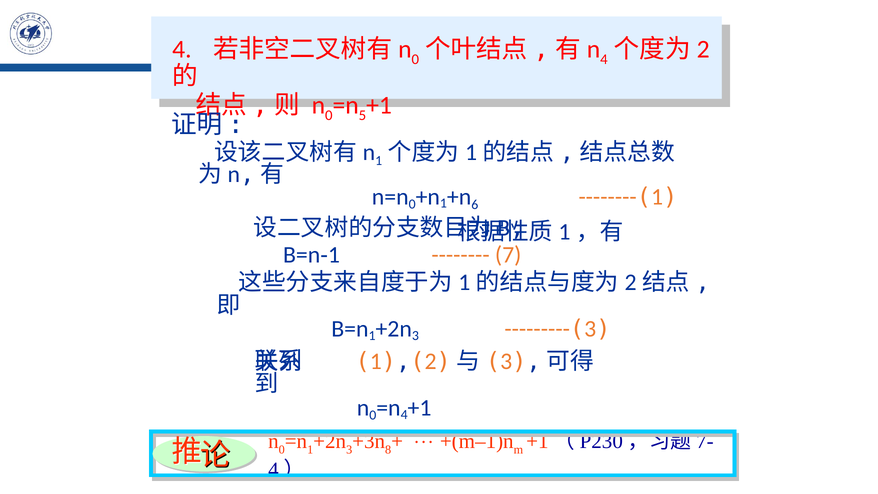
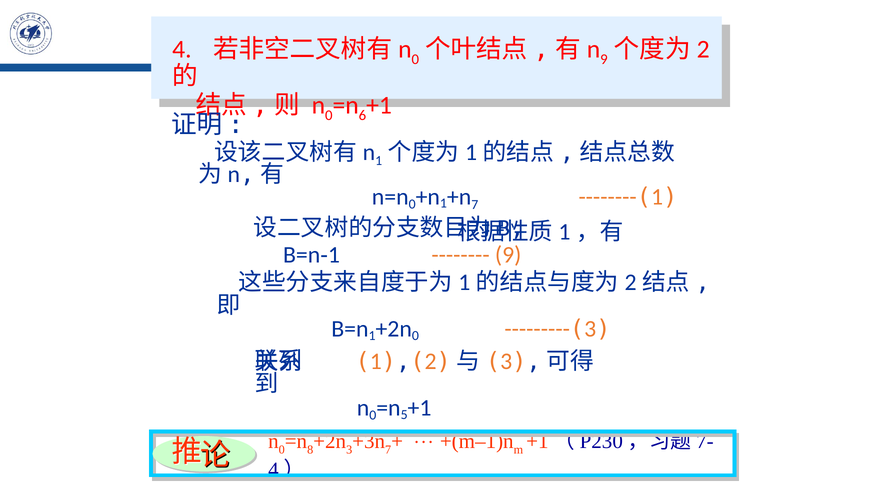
4 at (604, 59): 4 -> 9
5: 5 -> 6
6 at (475, 205): 6 -> 7
7 at (508, 255): 7 -> 9
3 at (415, 336): 3 -> 0
4 at (404, 414): 4 -> 5
1 at (310, 449): 1 -> 8
8 at (388, 449): 8 -> 7
